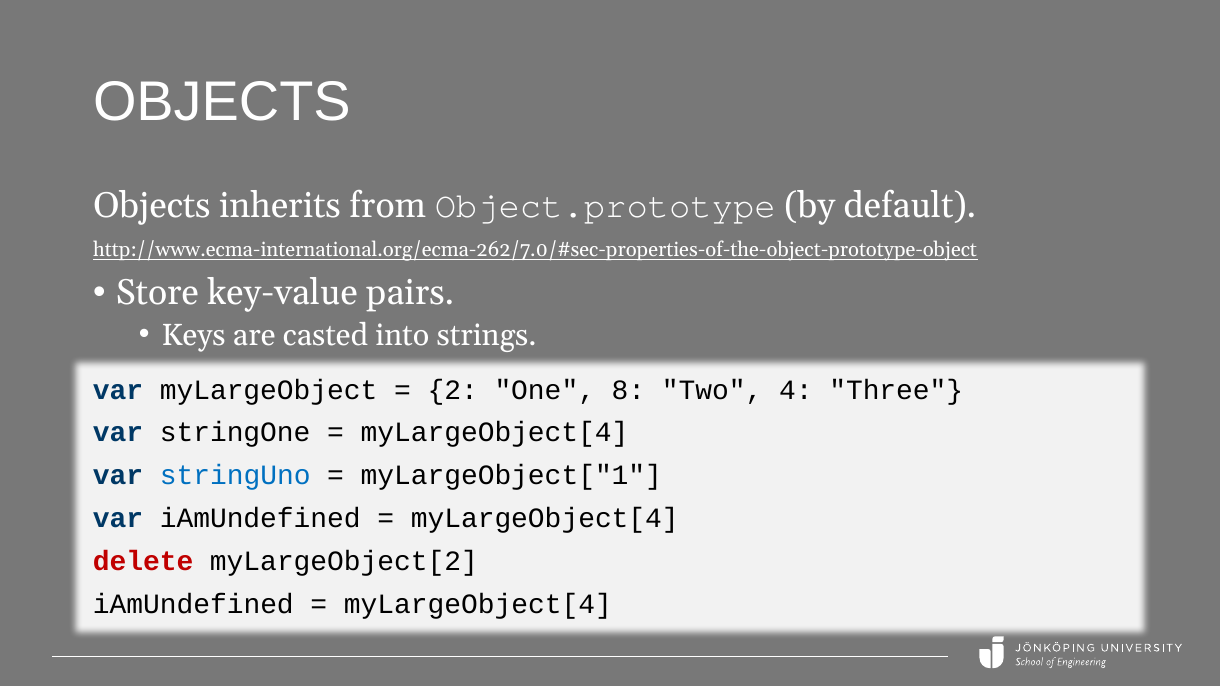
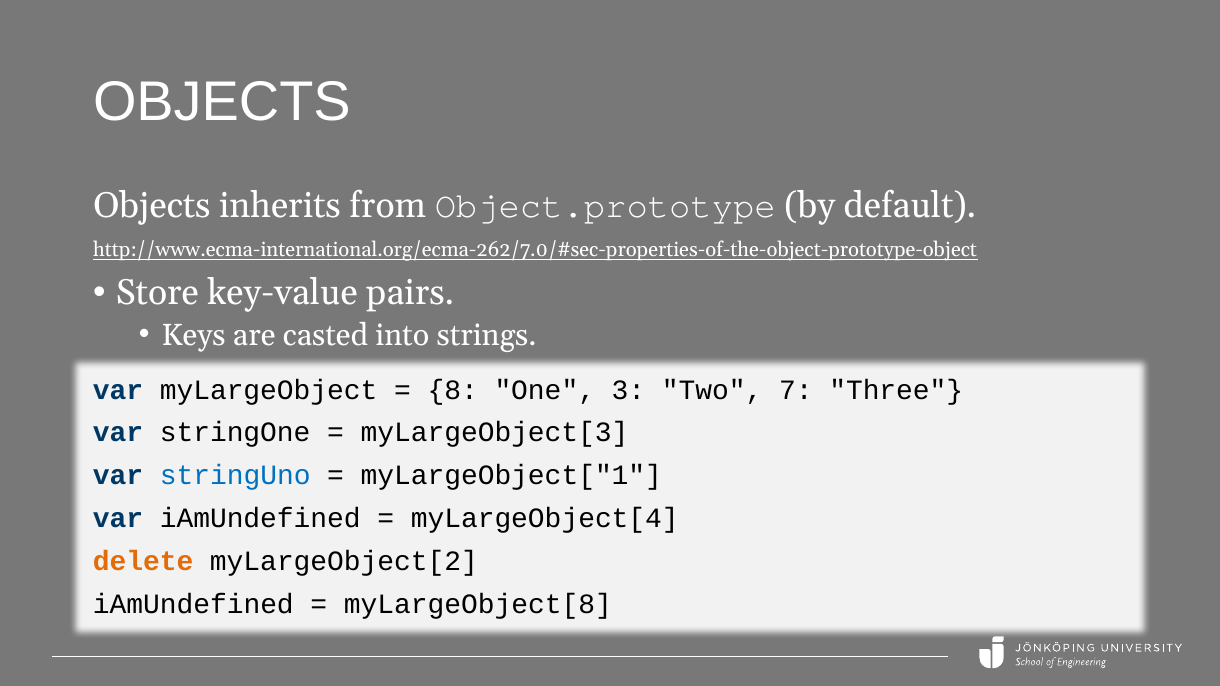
2: 2 -> 8
8: 8 -> 3
4: 4 -> 7
myLargeObject[4 at (495, 433): myLargeObject[4 -> myLargeObject[3
delete colour: red -> orange
myLargeObject[4 at (478, 605): myLargeObject[4 -> myLargeObject[8
